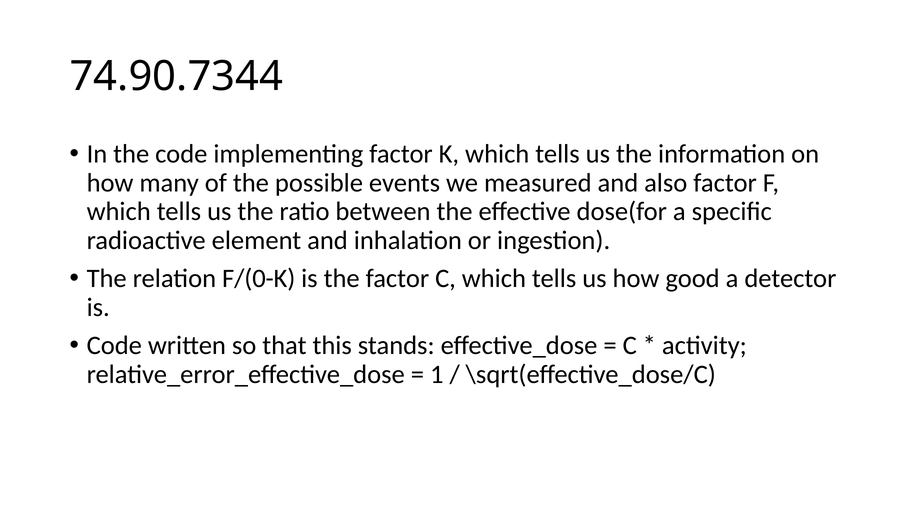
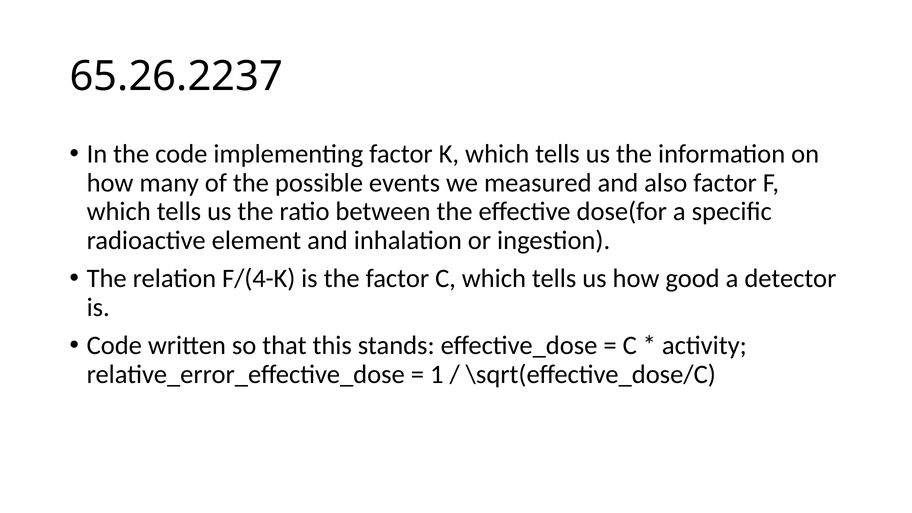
74.90.7344: 74.90.7344 -> 65.26.2237
F/(0-K: F/(0-K -> F/(4-K
